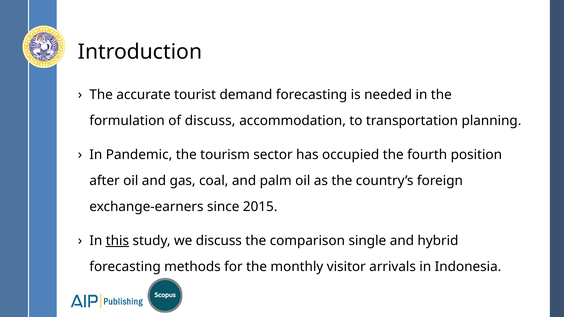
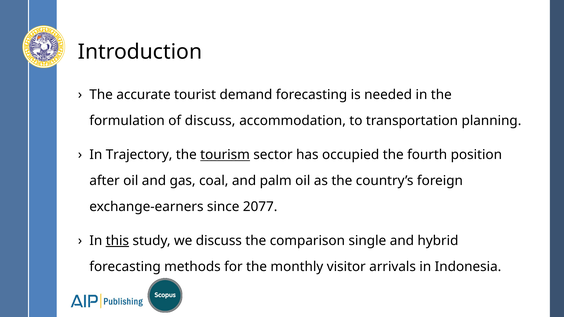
Pandemic: Pandemic -> Trajectory
tourism underline: none -> present
2015: 2015 -> 2077
